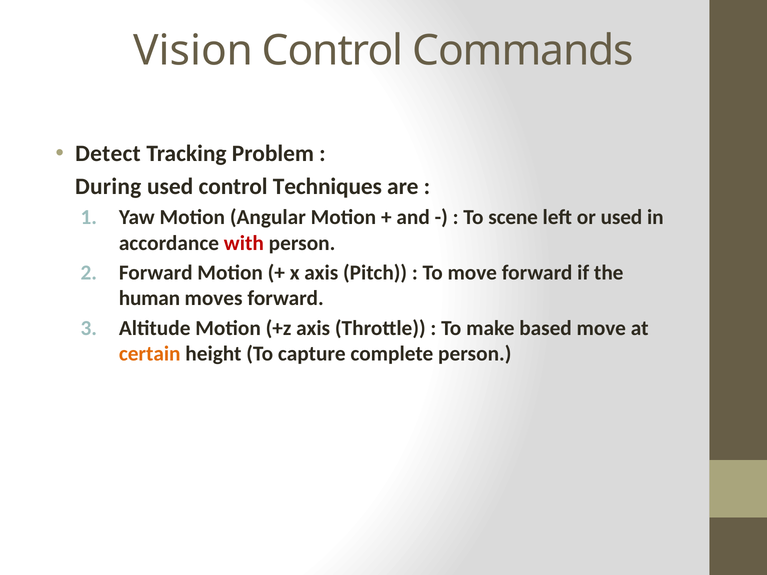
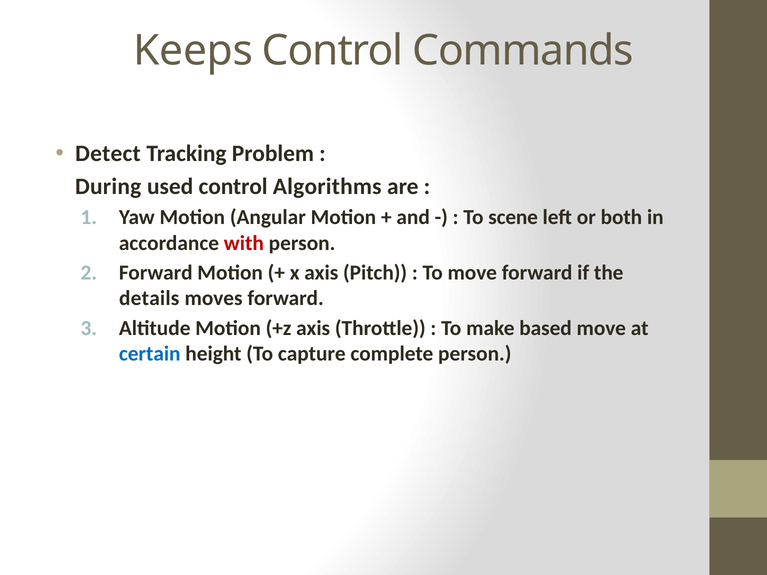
Vision: Vision -> Keeps
Techniques: Techniques -> Algorithms
or used: used -> both
human: human -> details
certain colour: orange -> blue
